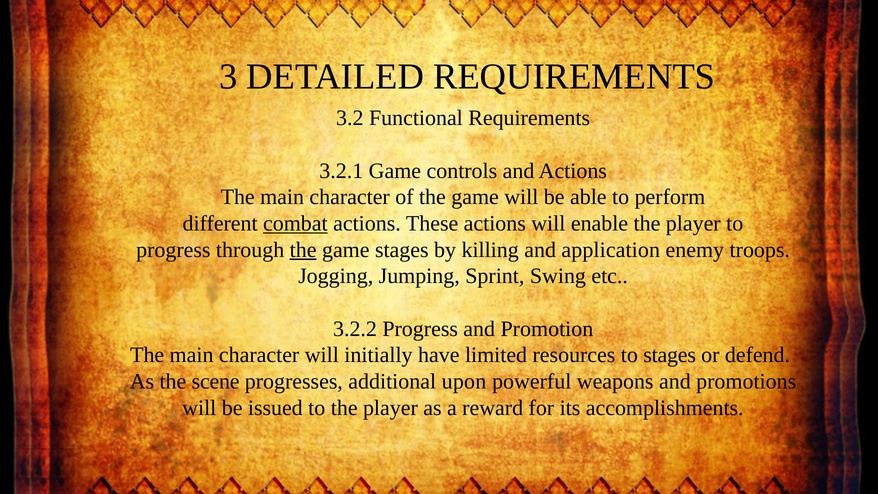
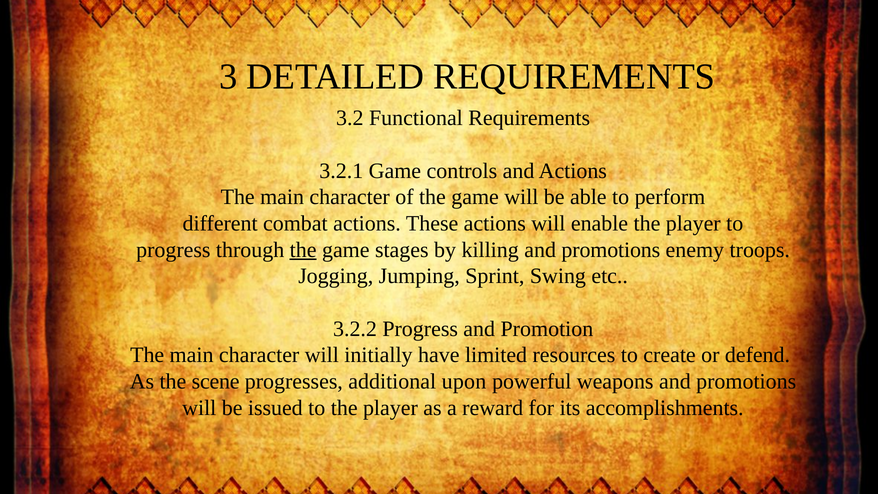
combat underline: present -> none
killing and application: application -> promotions
to stages: stages -> create
